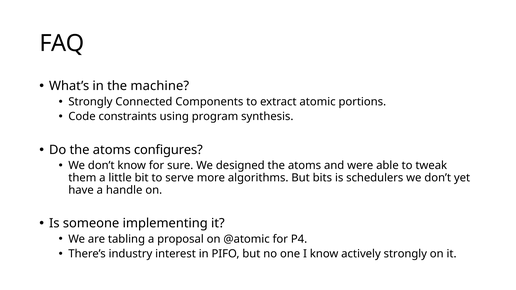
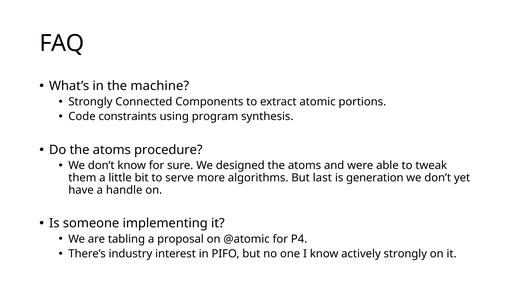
configures: configures -> procedure
bits: bits -> last
schedulers: schedulers -> generation
